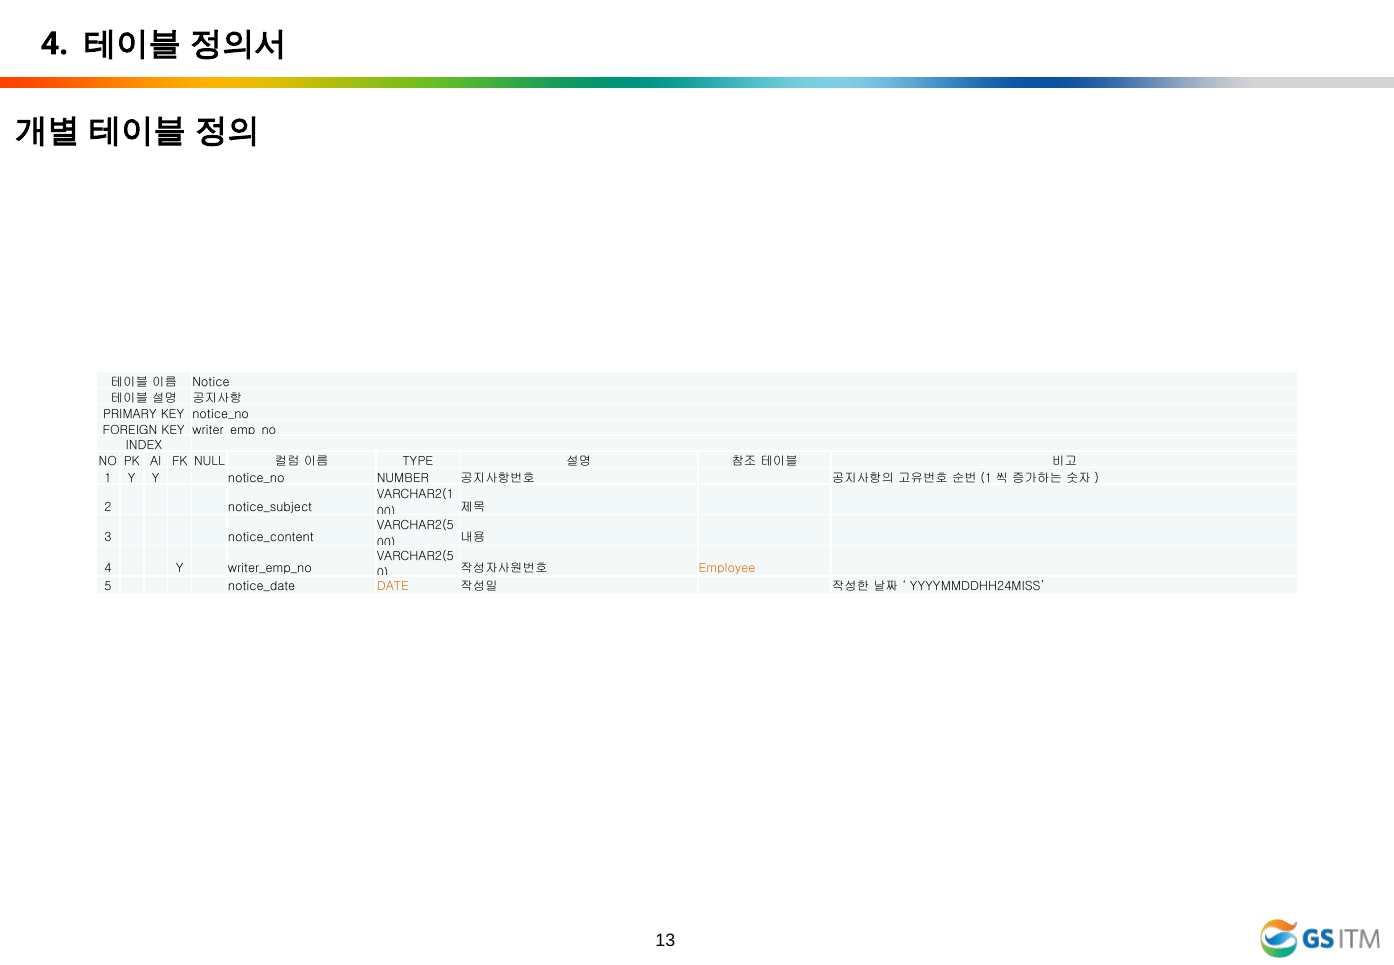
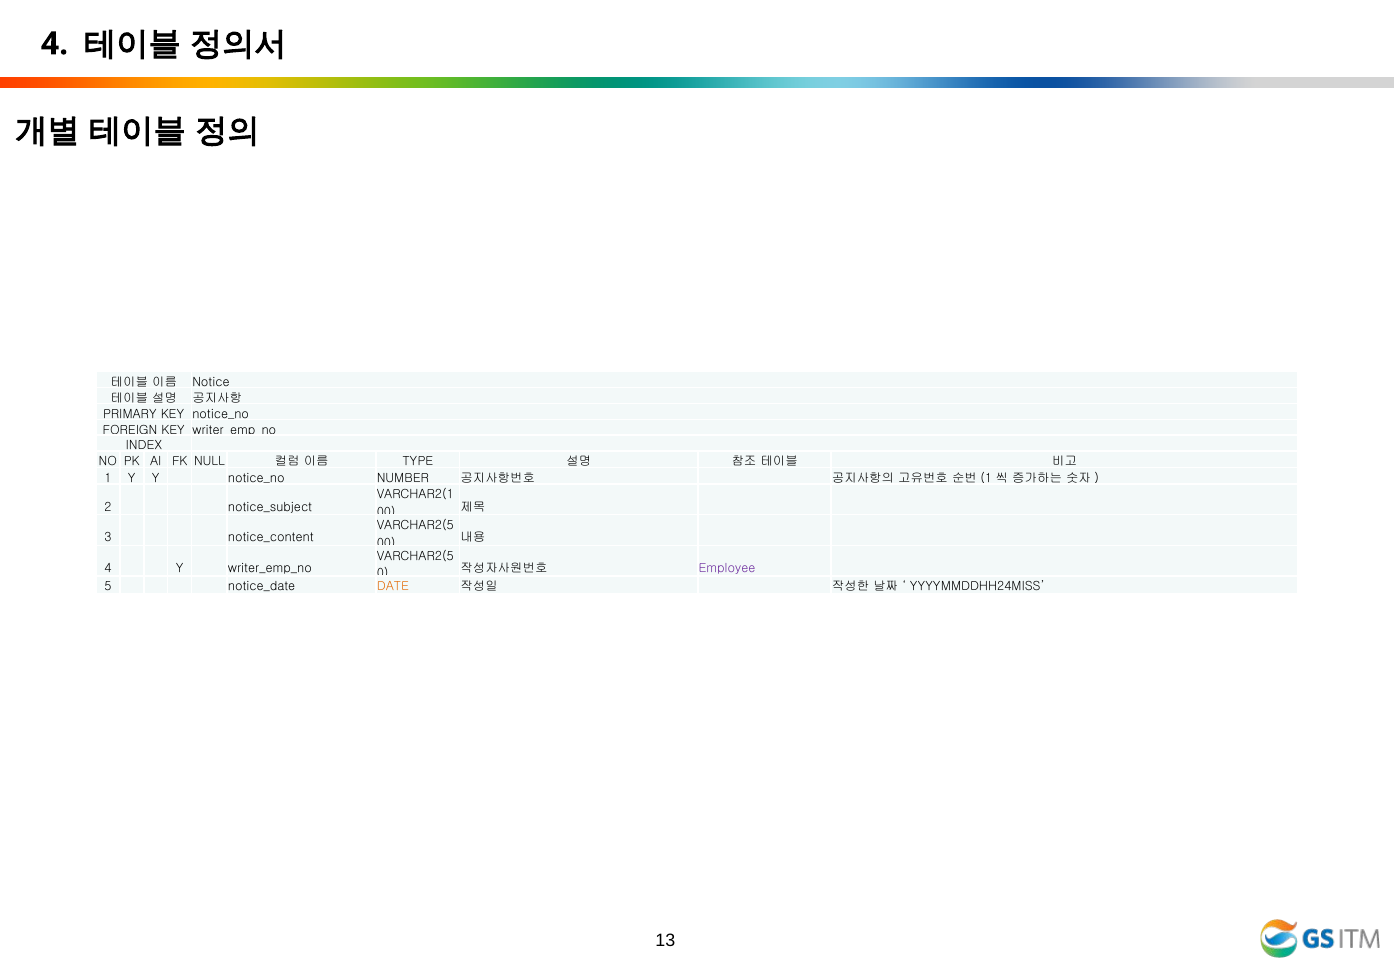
Employee colour: orange -> purple
